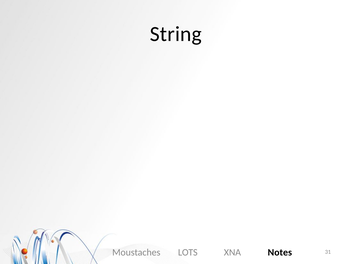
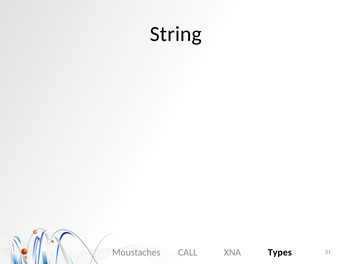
LOTS: LOTS -> CALL
Notes: Notes -> Types
